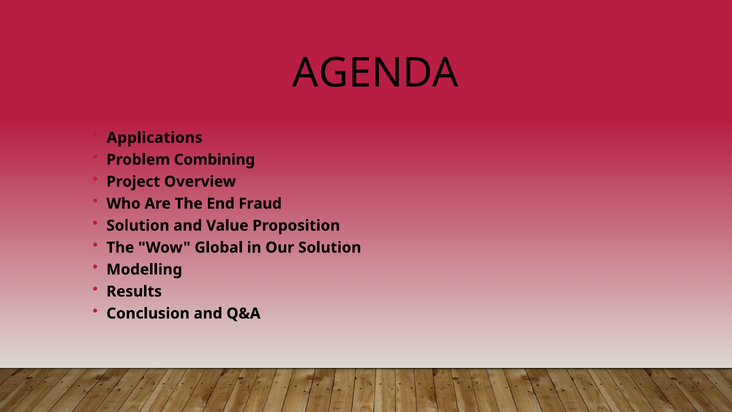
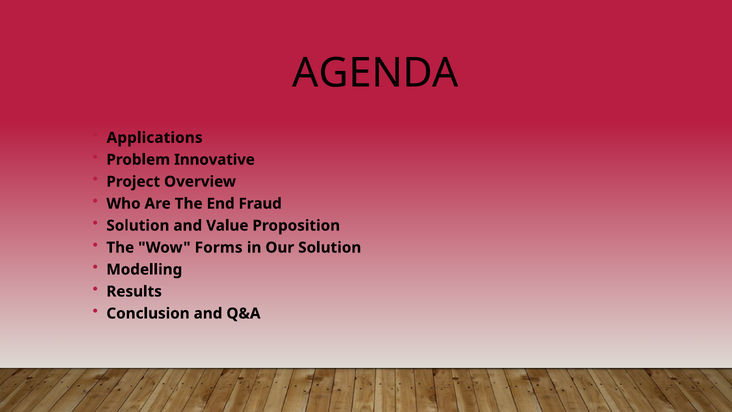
Combining: Combining -> Innovative
Global: Global -> Forms
